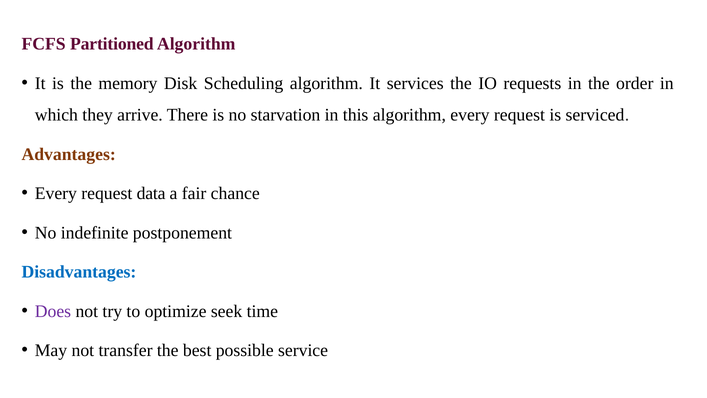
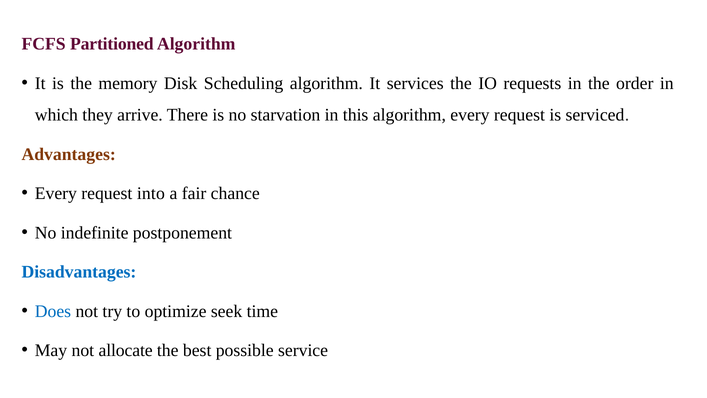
data: data -> into
Does colour: purple -> blue
transfer: transfer -> allocate
